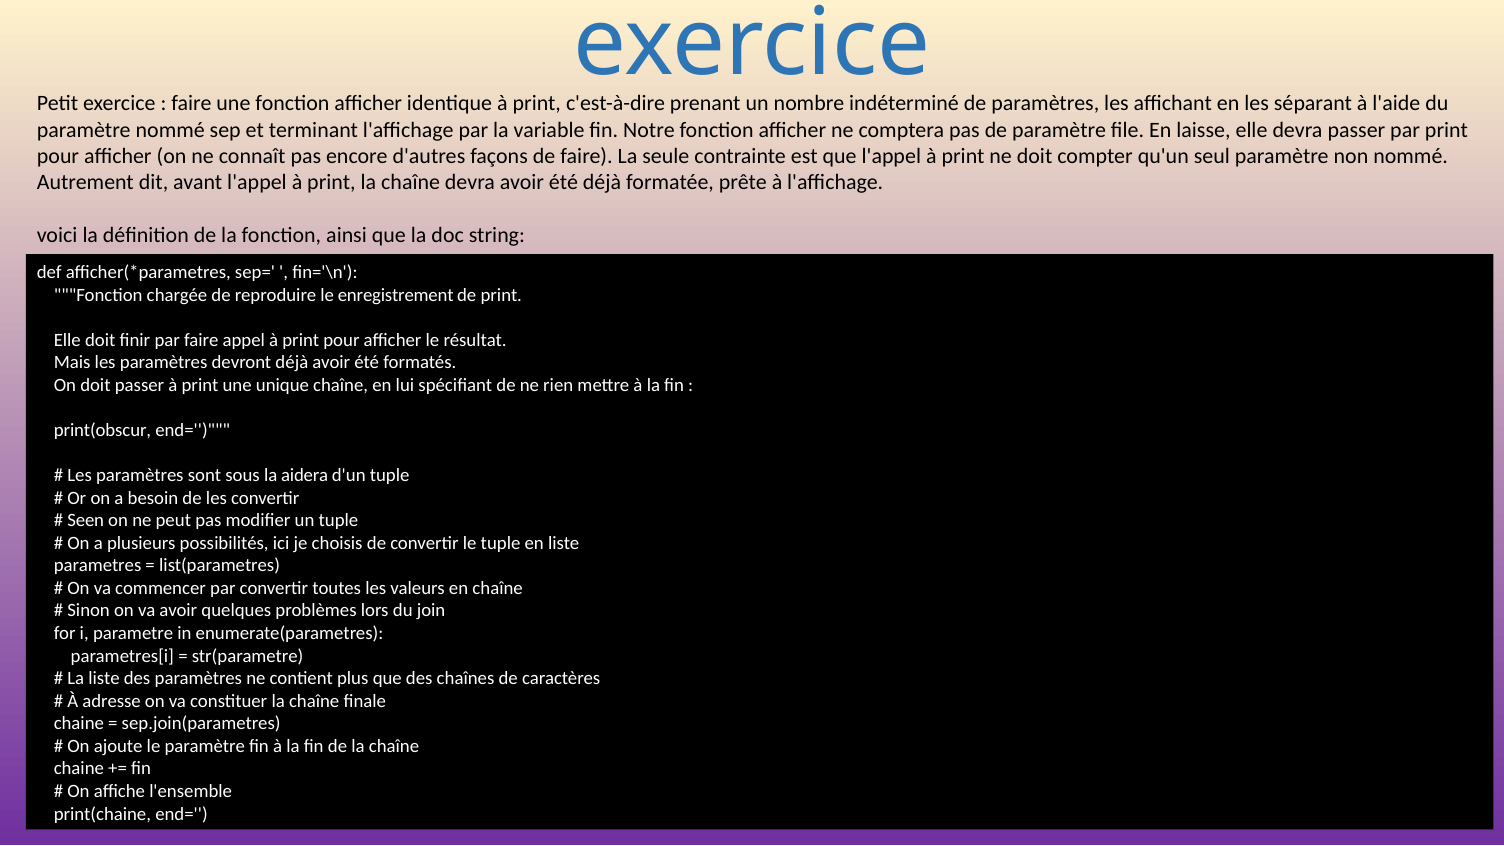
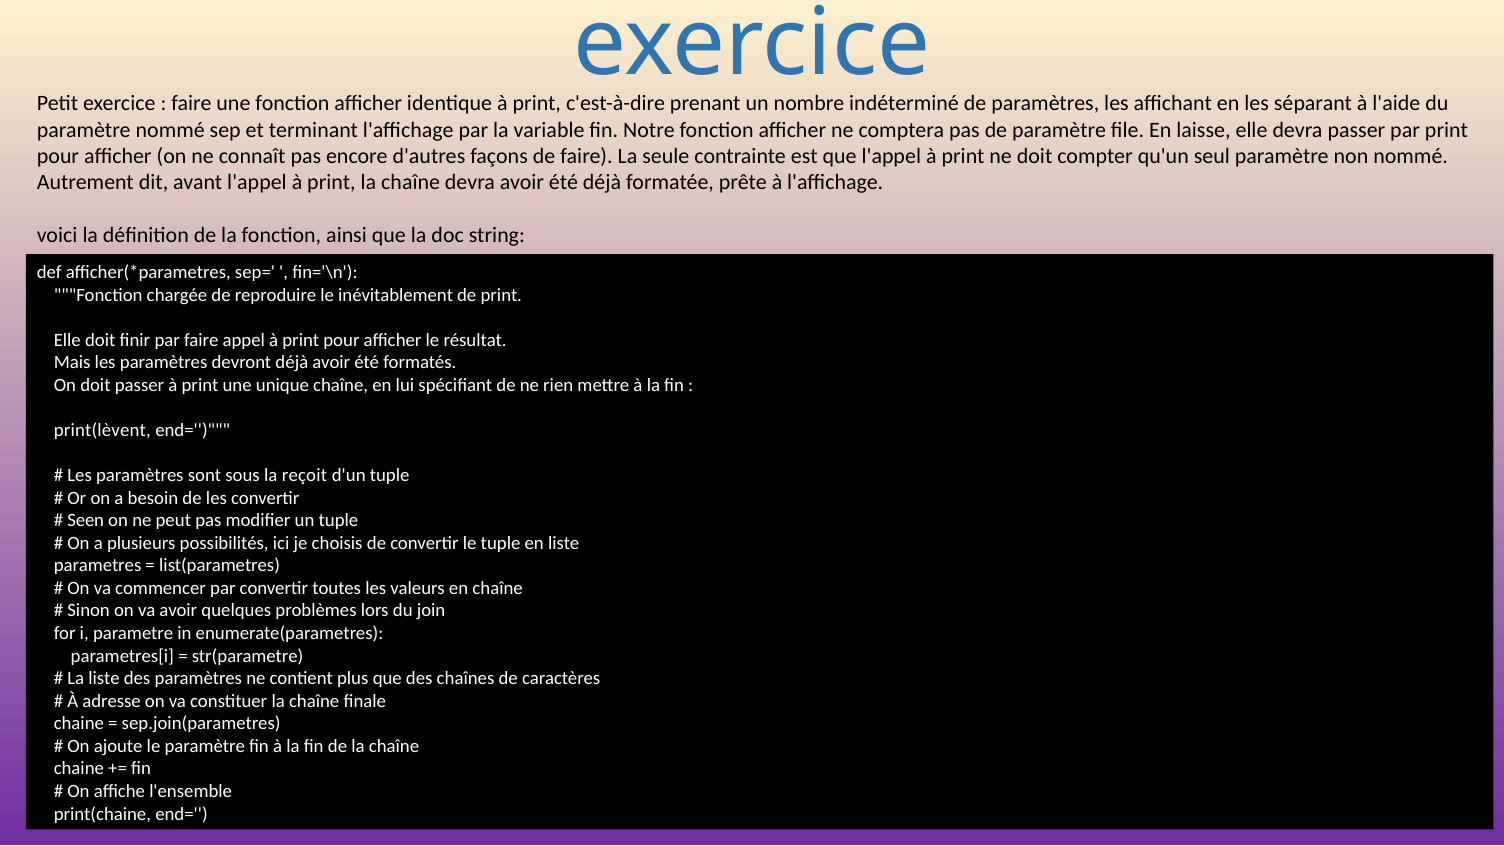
enregistrement: enregistrement -> inévitablement
print(obscur: print(obscur -> print(lèvent
aidera: aidera -> reçoit
